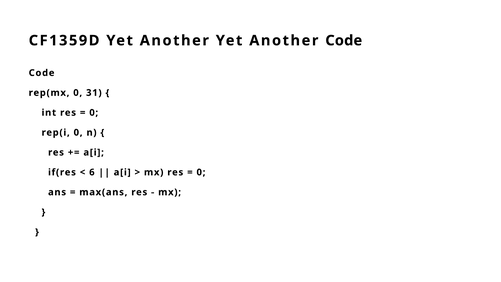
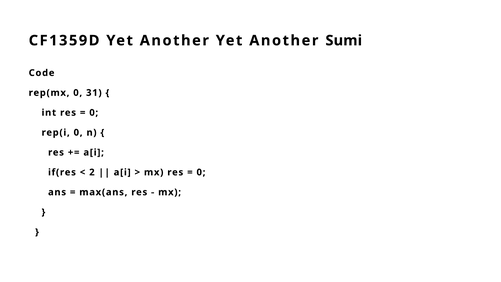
Another Code: Code -> Sumi
6: 6 -> 2
